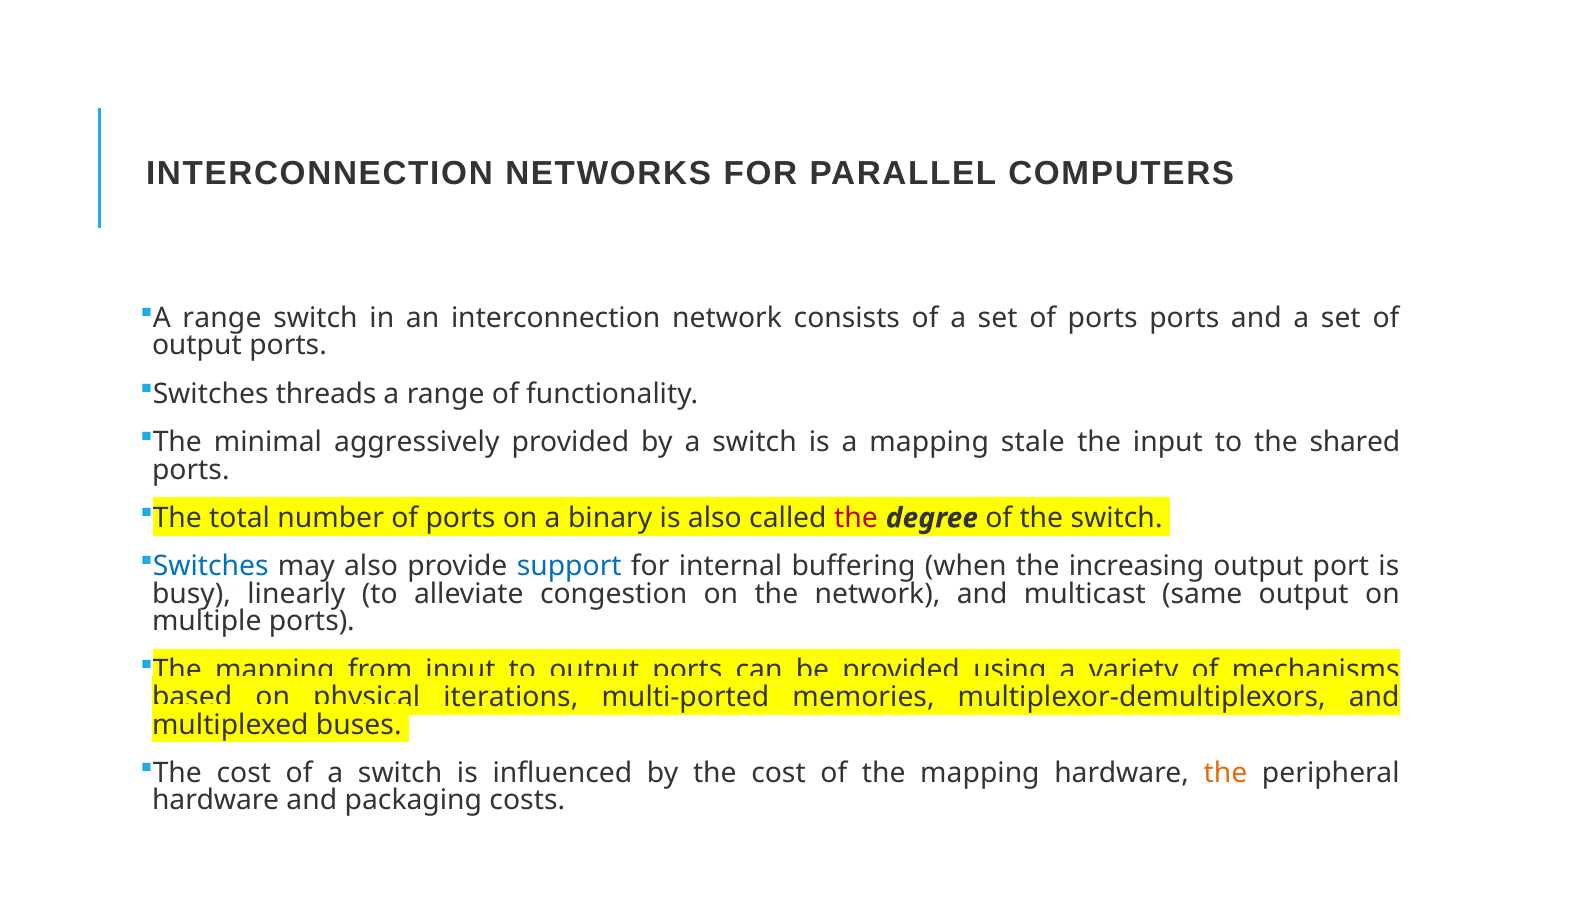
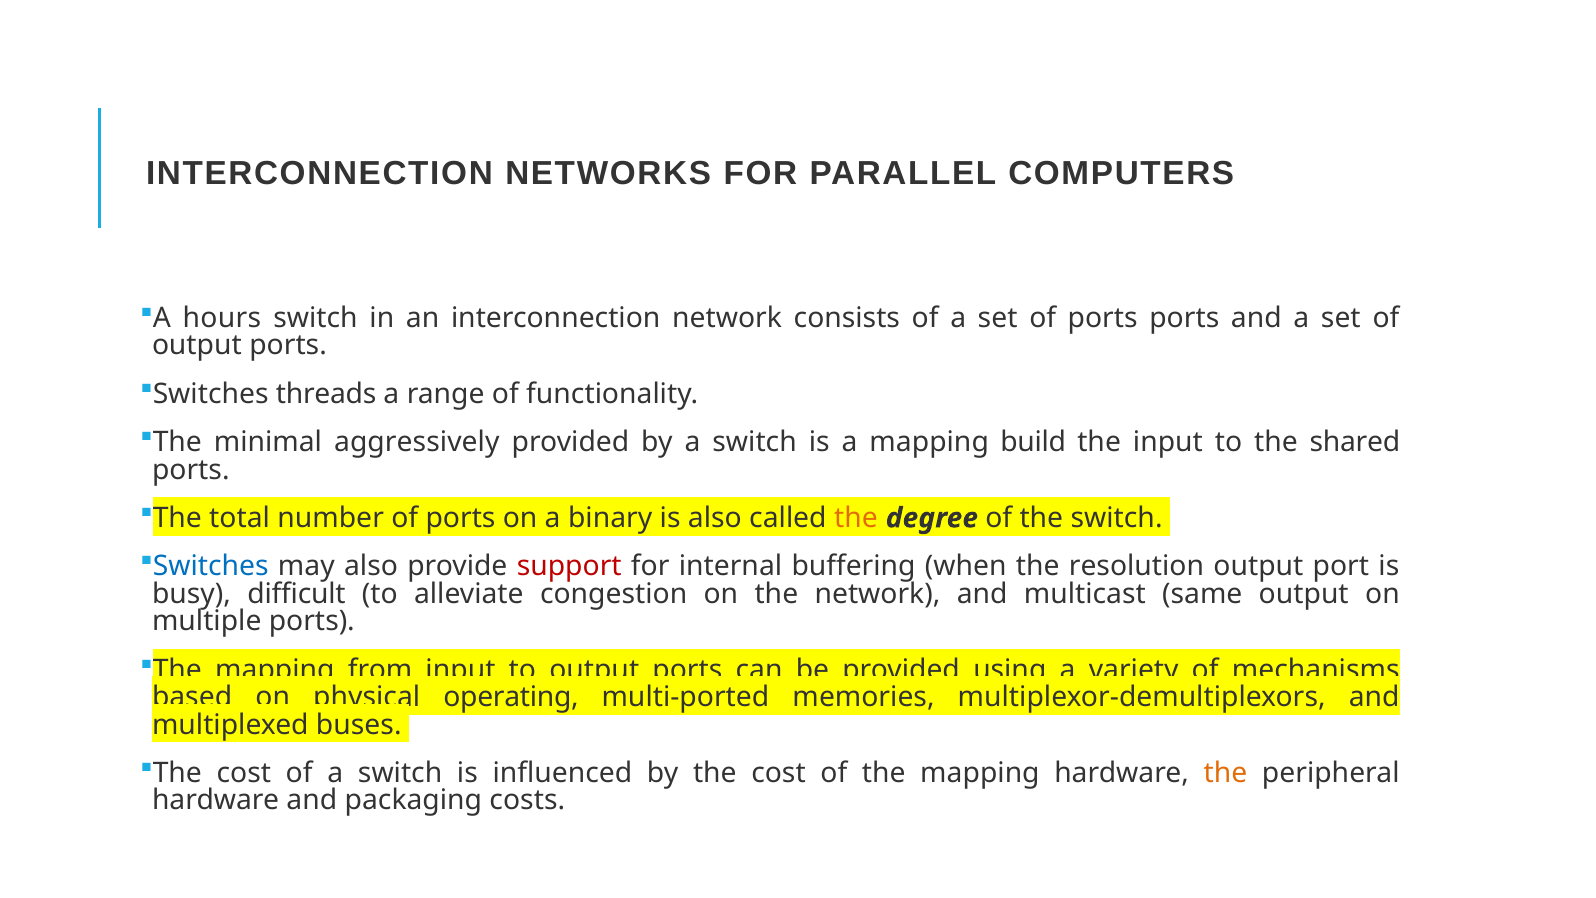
range at (222, 318): range -> hours
stale: stale -> build
the at (856, 518) colour: red -> orange
support colour: blue -> red
increasing: increasing -> resolution
linearly: linearly -> difficult
iterations: iterations -> operating
